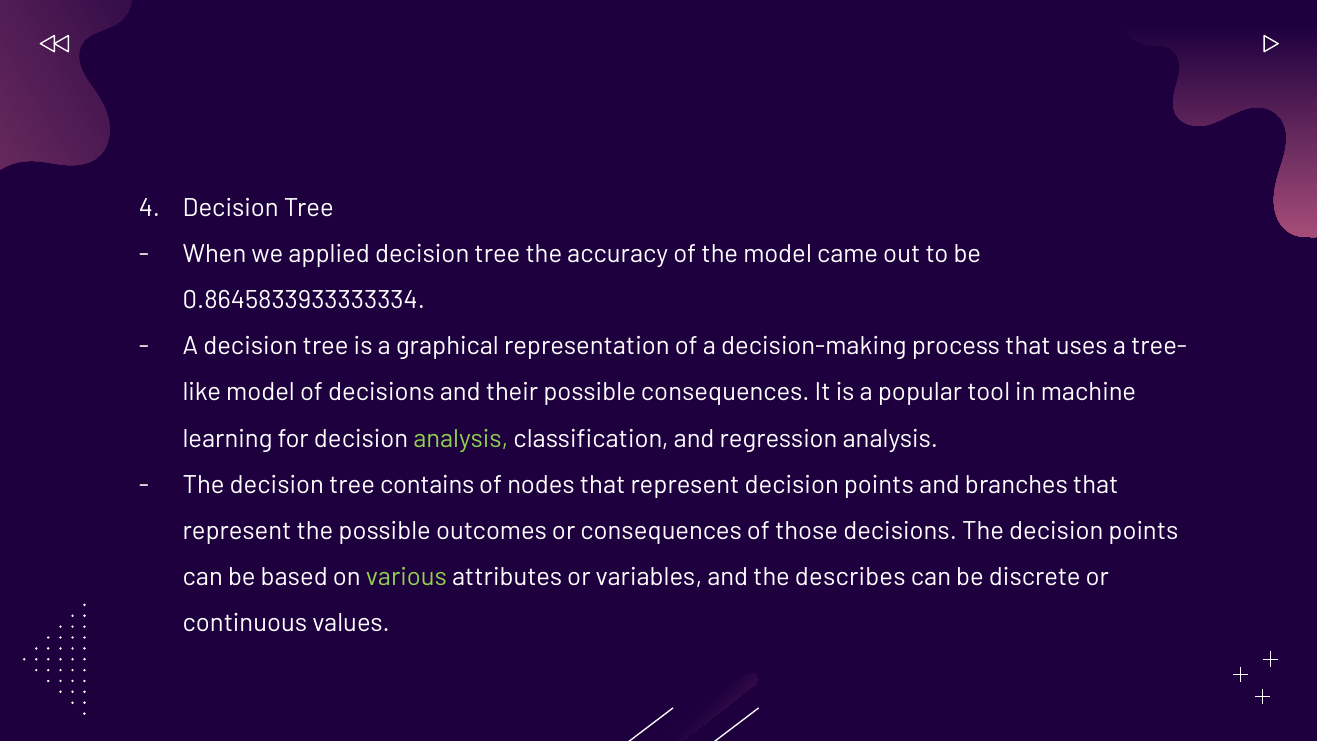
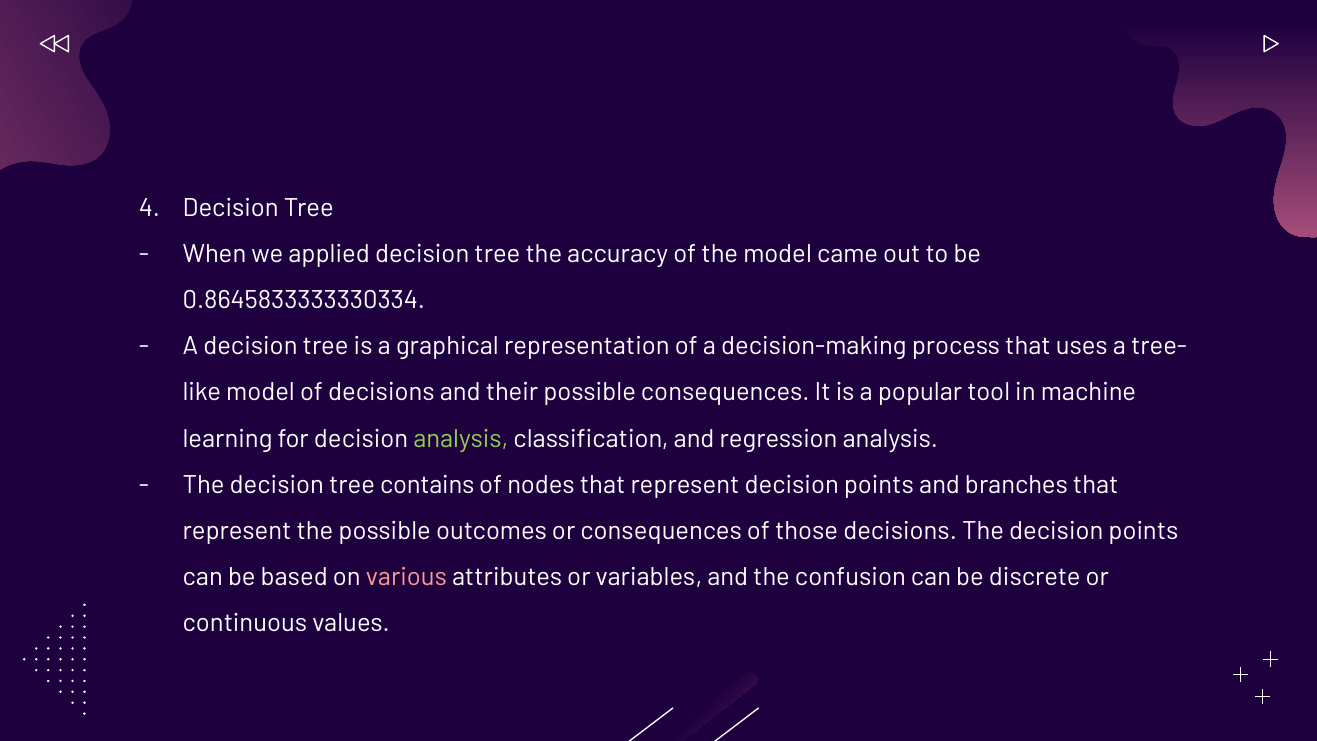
0.8645833933333334: 0.8645833933333334 -> 0.8645833333330334
various colour: light green -> pink
describes: describes -> confusion
